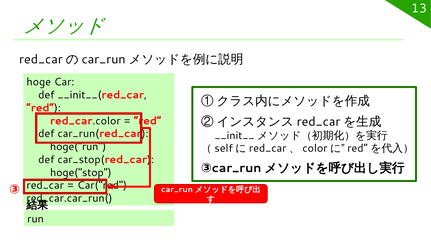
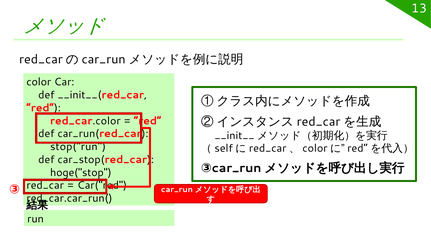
hoge: hoge -> color
hoge("run: hoge("run -> stop("run
